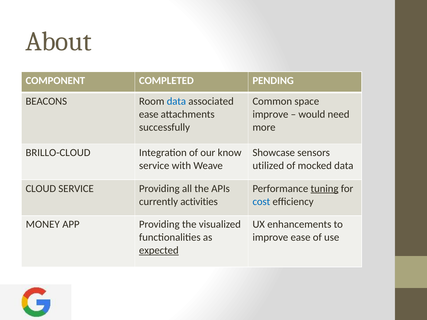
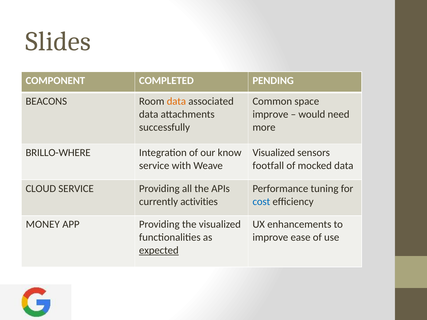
About: About -> Slides
data at (176, 101) colour: blue -> orange
ease at (149, 114): ease -> data
BRILLO-CLOUD: BRILLO-CLOUD -> BRILLO-WHERE
Showcase at (274, 153): Showcase -> Visualized
utilized: utilized -> footfall
tuning underline: present -> none
